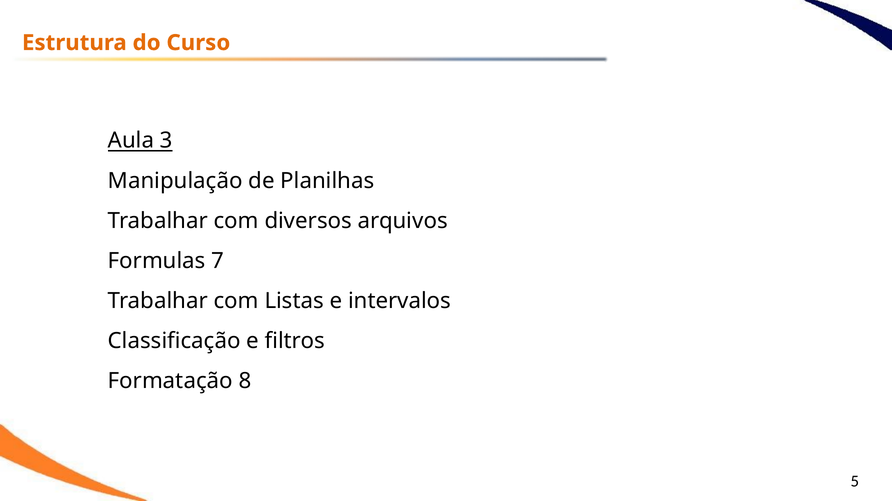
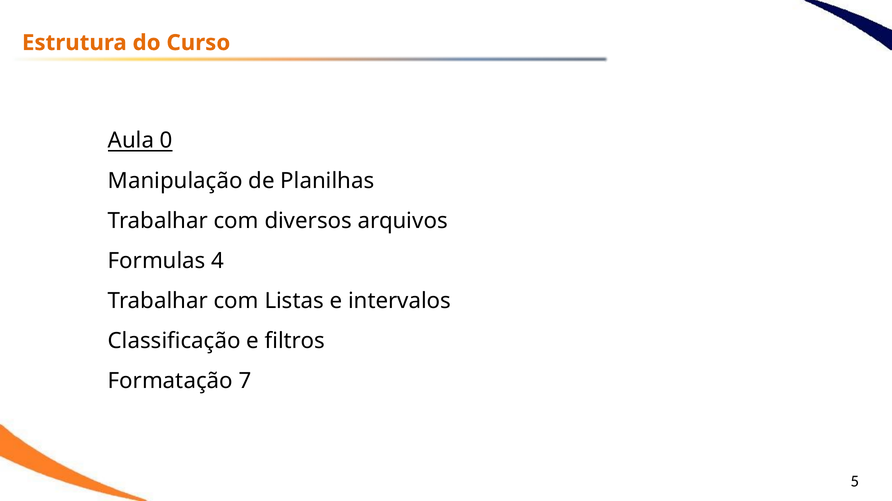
3: 3 -> 0
7: 7 -> 4
8: 8 -> 7
